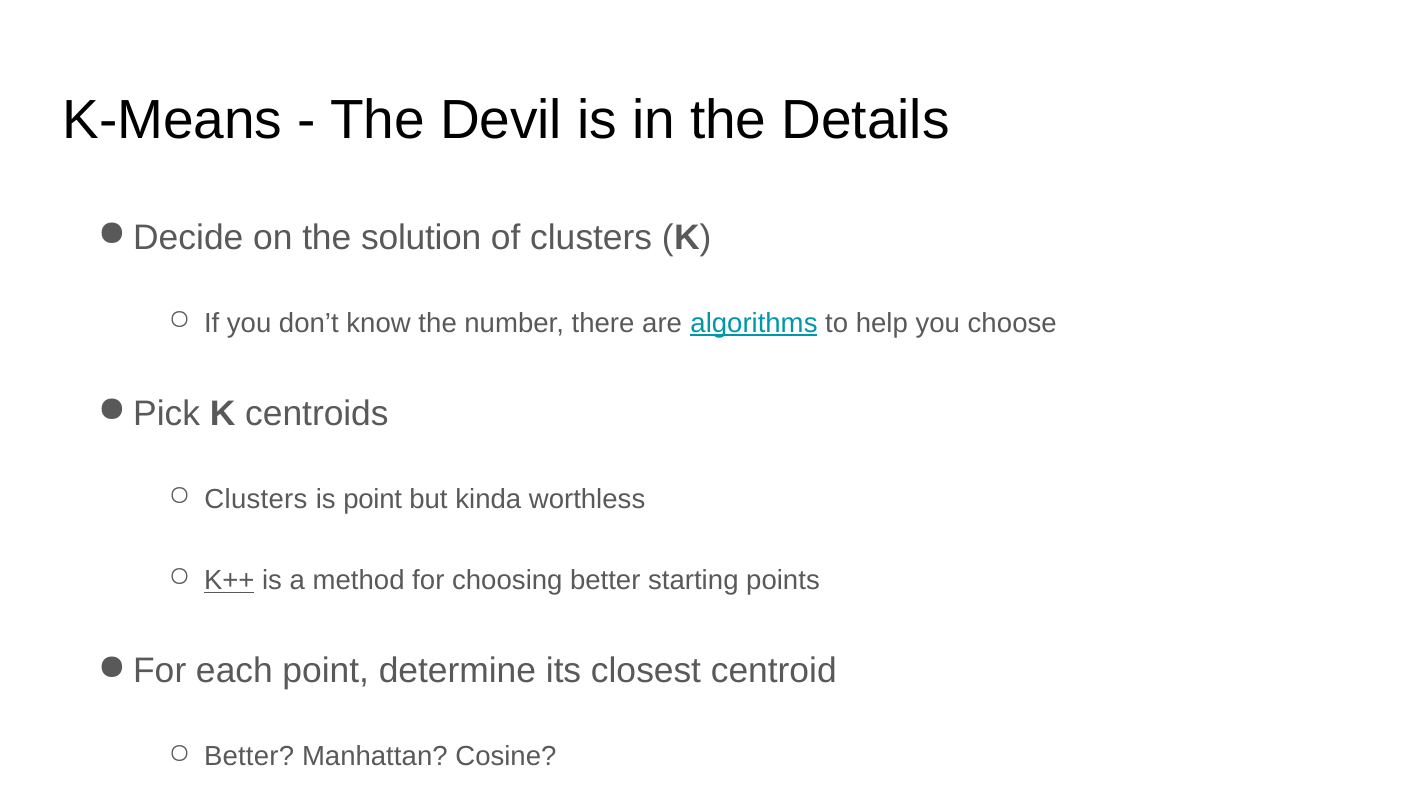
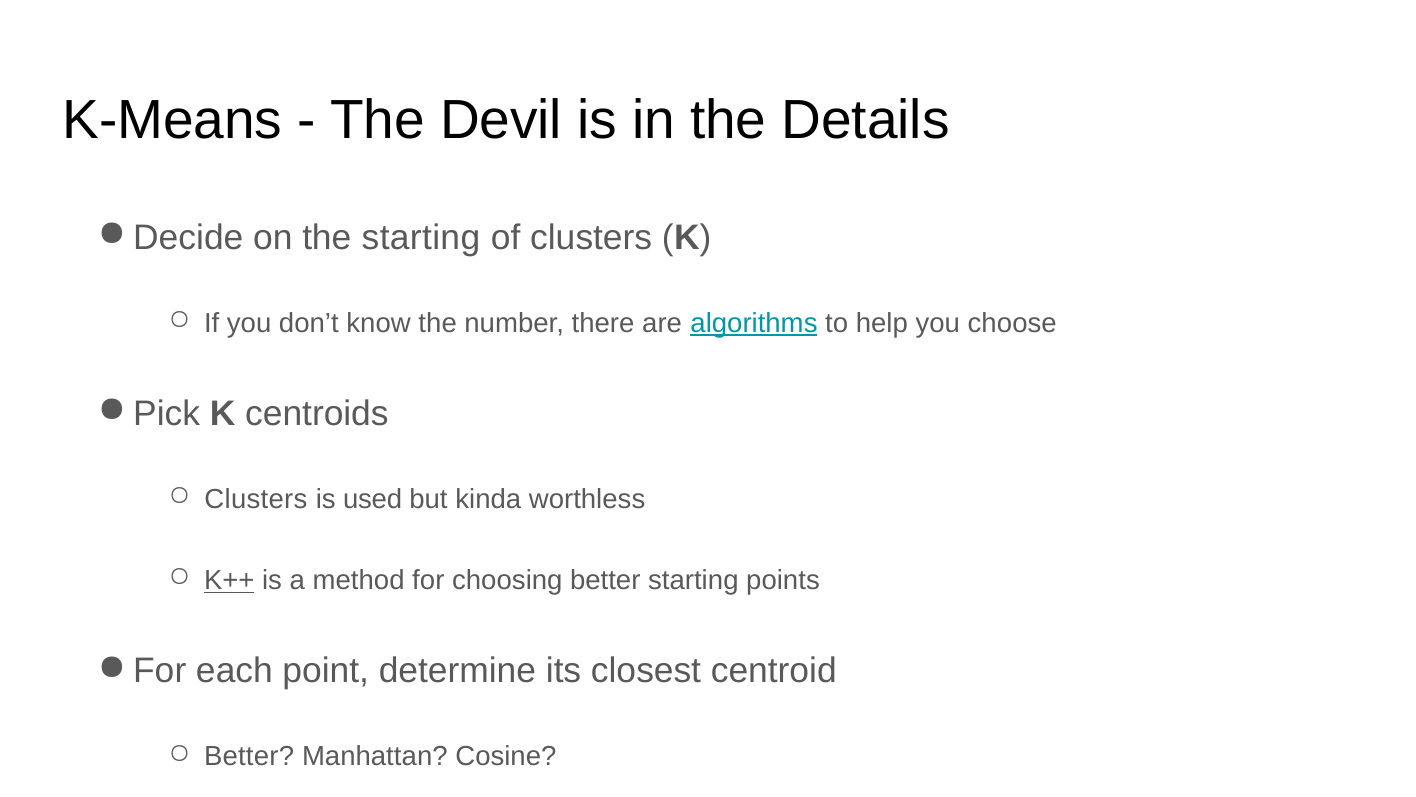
the solution: solution -> starting
is point: point -> used
